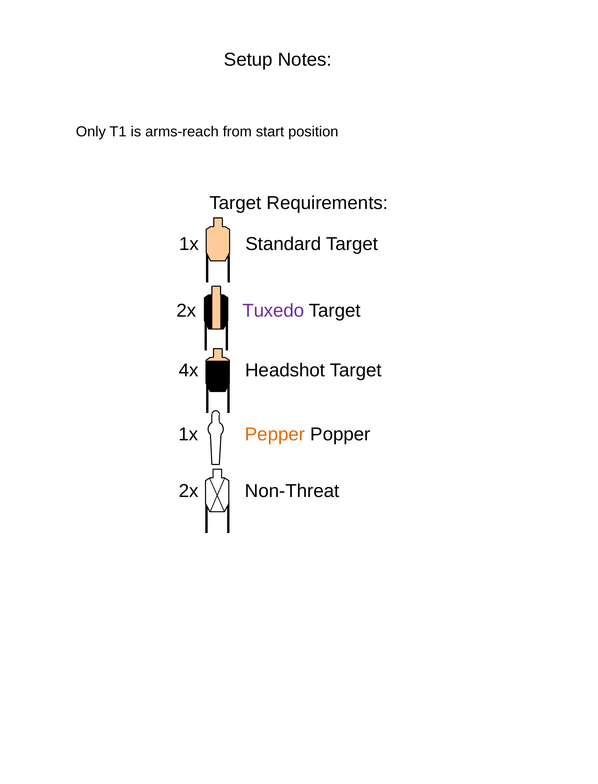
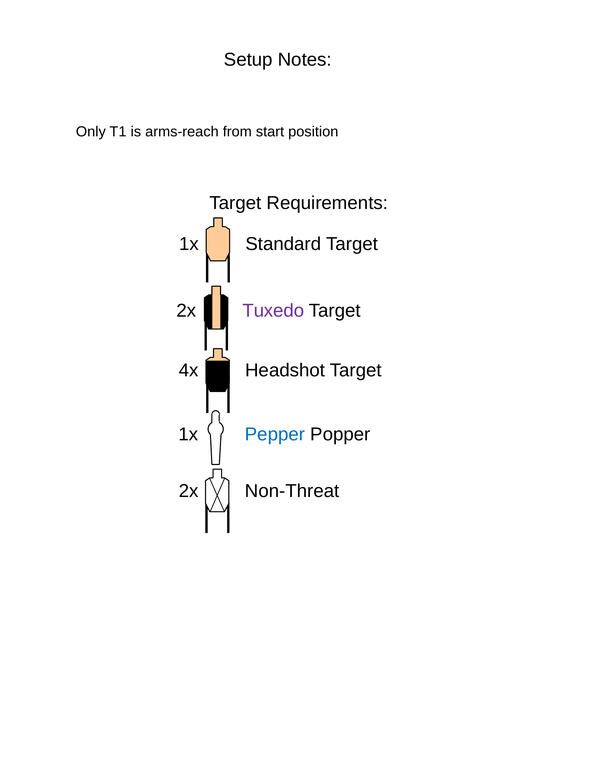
Pepper colour: orange -> blue
